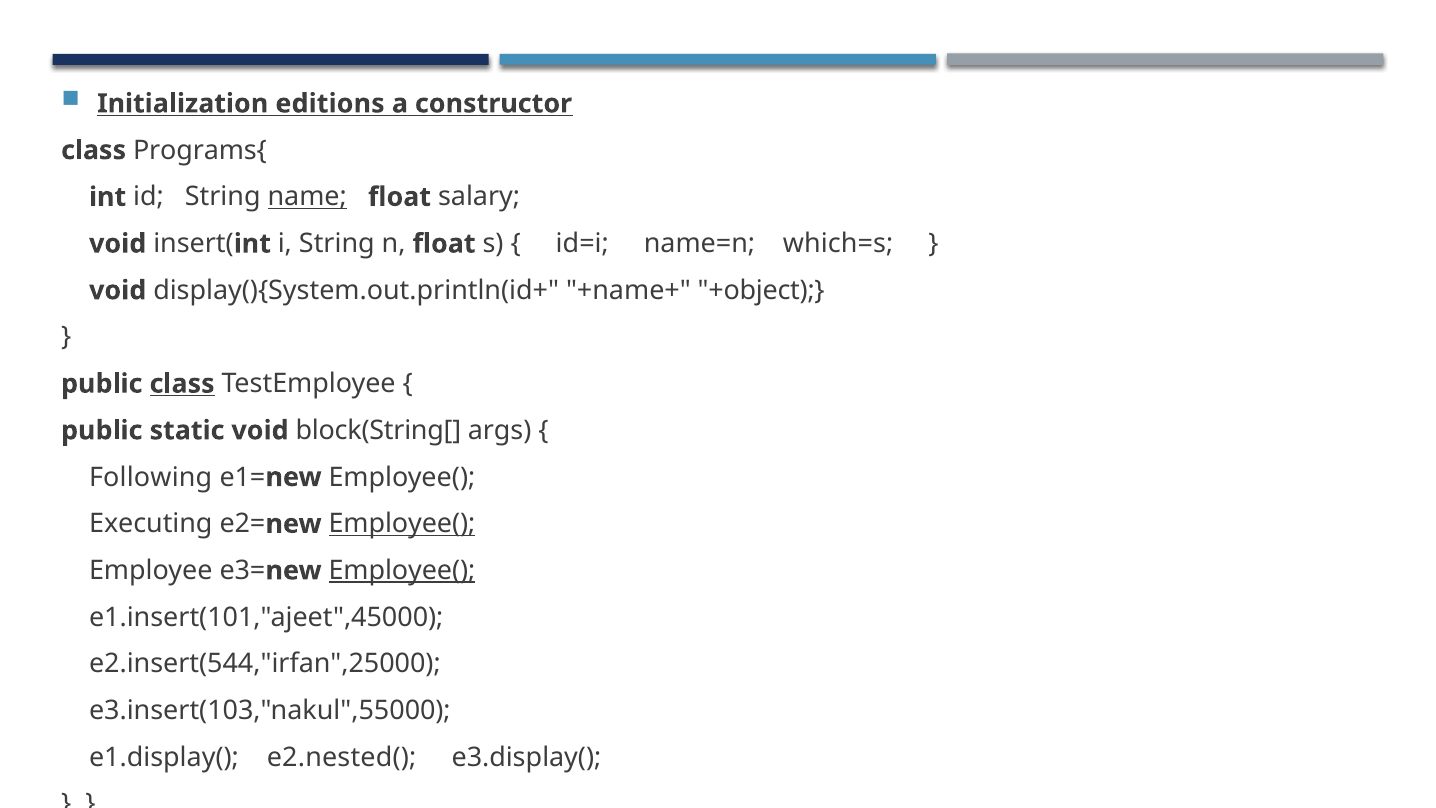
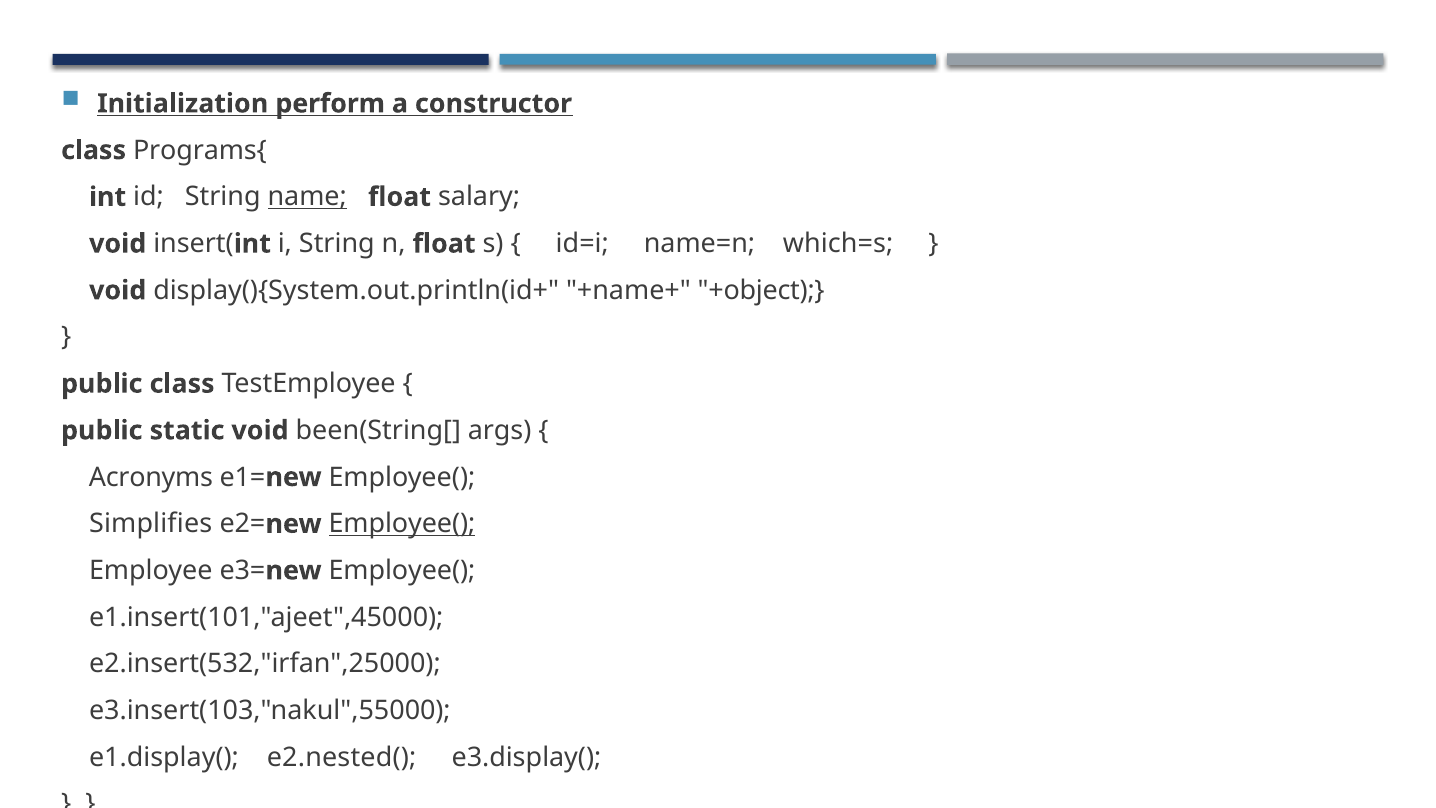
editions: editions -> perform
class at (182, 384) underline: present -> none
block(String[: block(String[ -> been(String[
Following: Following -> Acronyms
Executing: Executing -> Simplifies
Employee( at (402, 570) underline: present -> none
e2.insert(544,"irfan",25000: e2.insert(544,"irfan",25000 -> e2.insert(532,"irfan",25000
